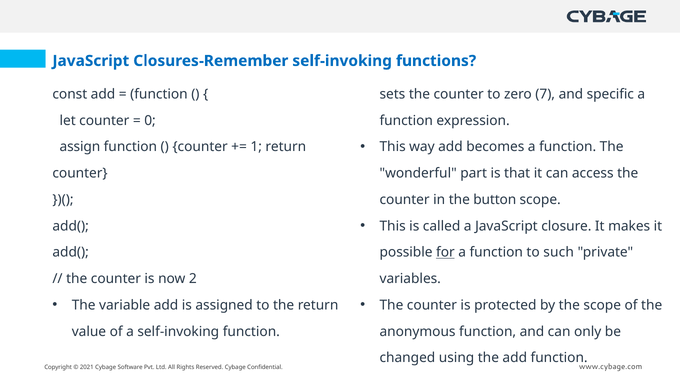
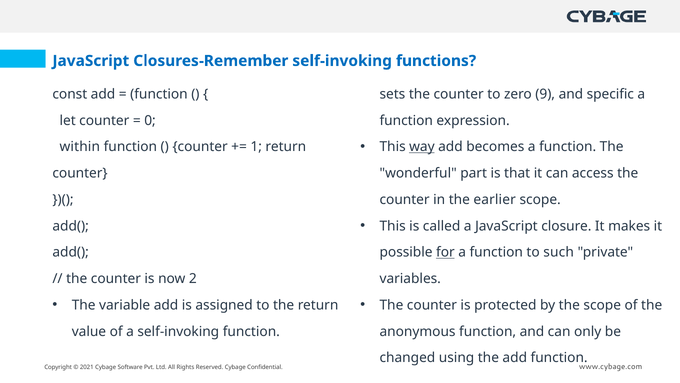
7: 7 -> 9
way underline: none -> present
assign: assign -> within
button: button -> earlier
